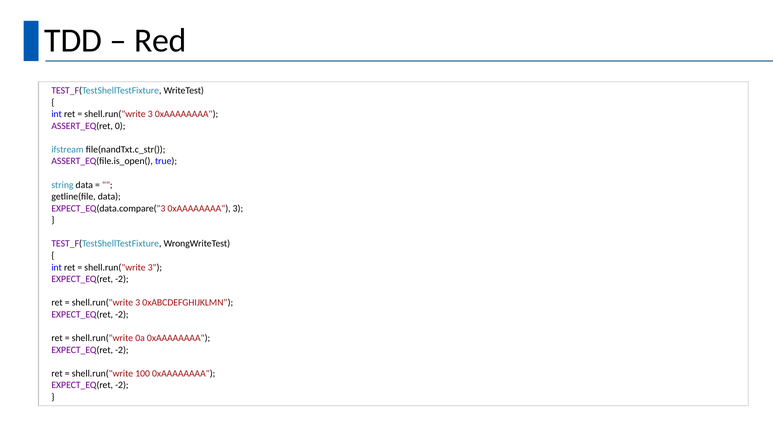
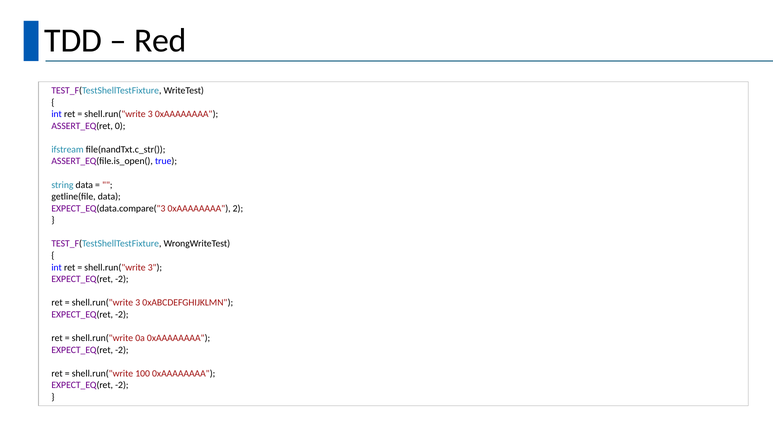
0xAAAAAAAA 3: 3 -> 2
